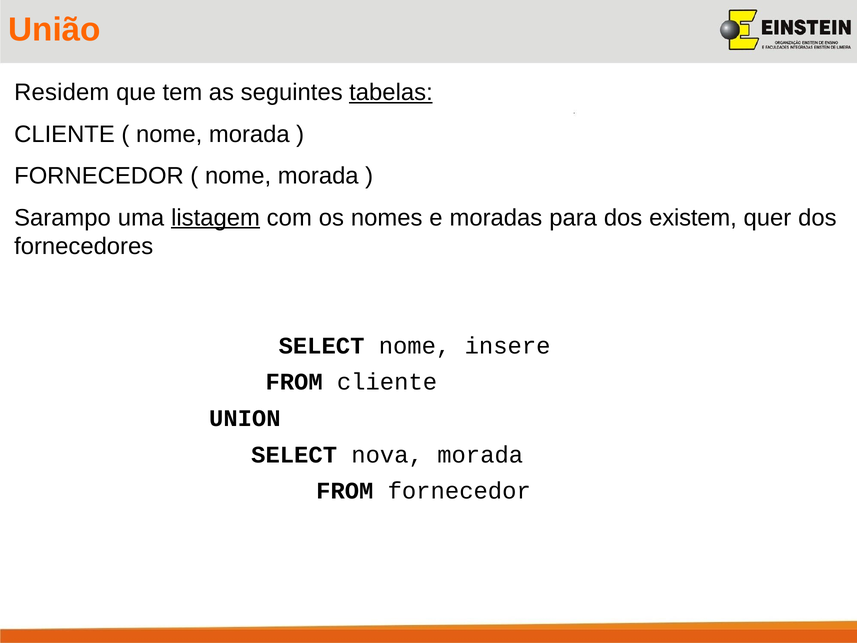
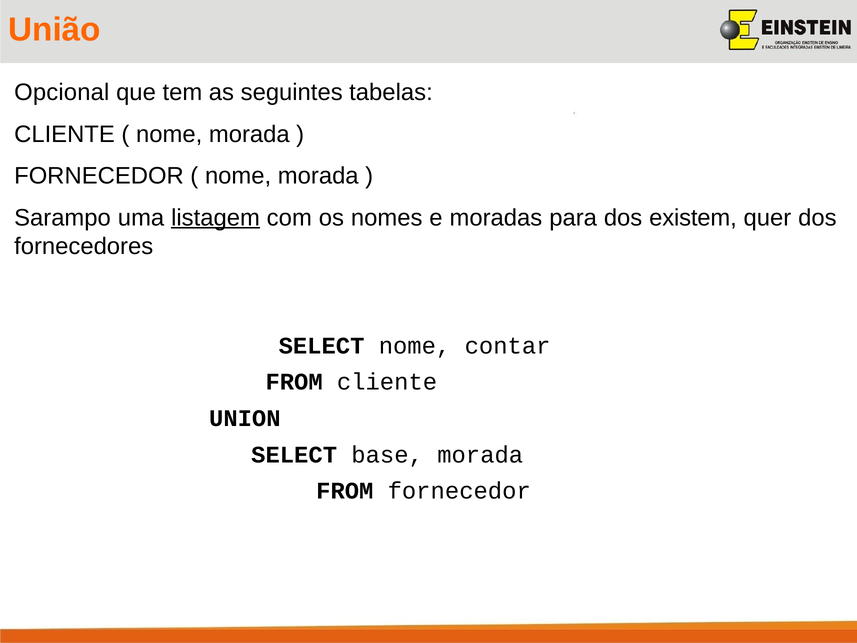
Residem: Residem -> Opcional
tabelas underline: present -> none
insere: insere -> contar
nova: nova -> base
